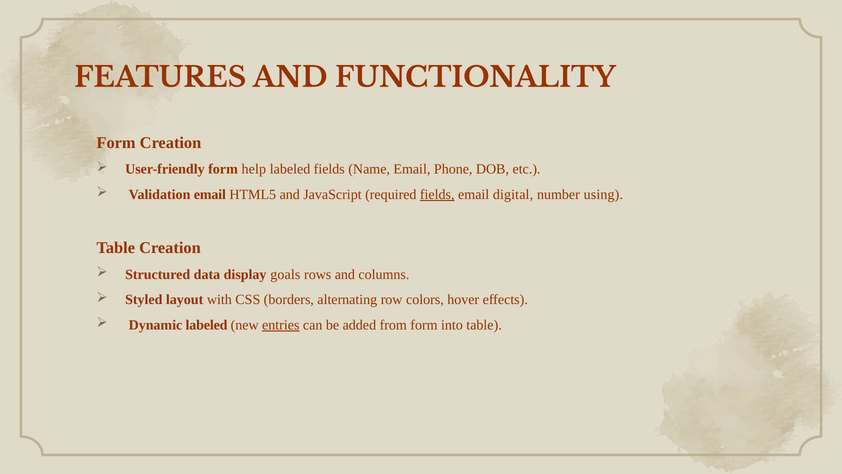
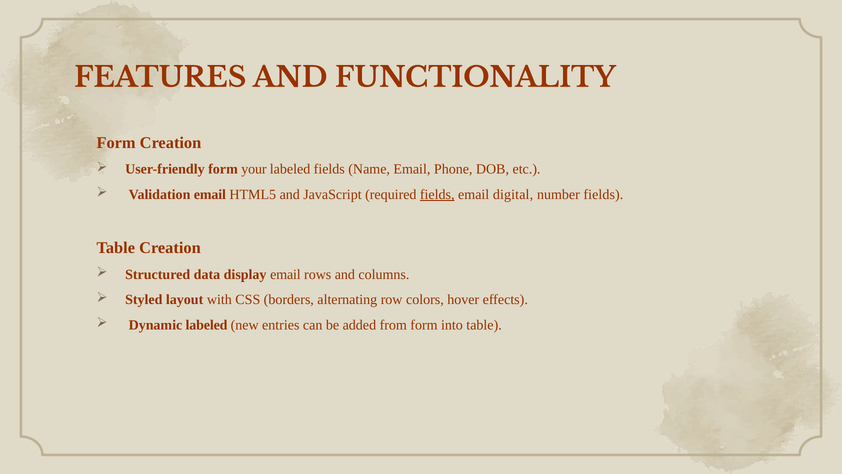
help: help -> your
number using: using -> fields
display goals: goals -> email
entries underline: present -> none
